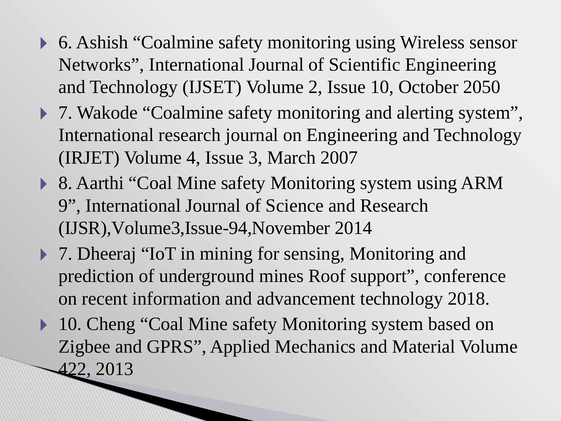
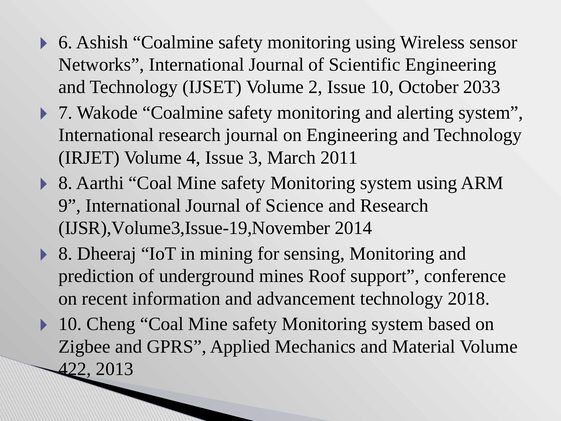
2050: 2050 -> 2033
2007: 2007 -> 2011
IJSR),Volume3,Issue-94,November: IJSR),Volume3,Issue-94,November -> IJSR),Volume3,Issue-19,November
7 at (66, 253): 7 -> 8
